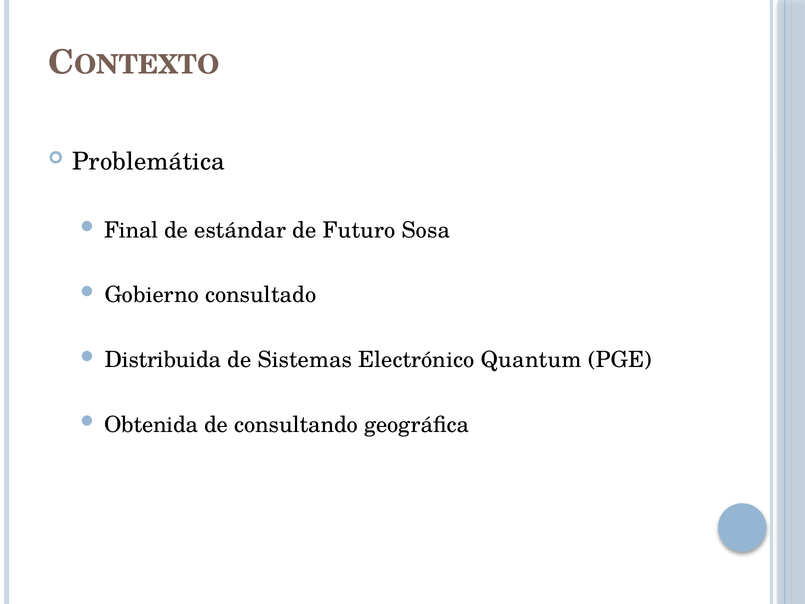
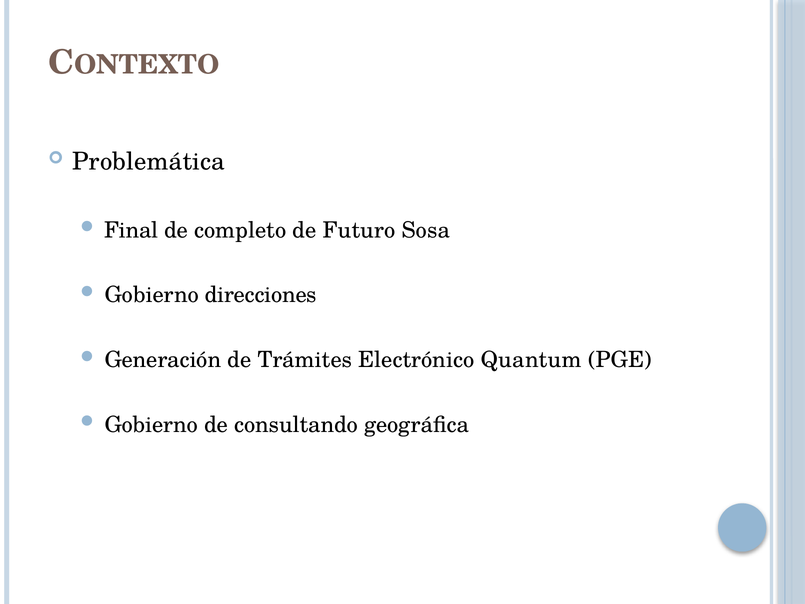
estándar: estándar -> completo
consultado: consultado -> direcciones
Distribuida: Distribuida -> Generación
Sistemas: Sistemas -> Trámites
Obtenida at (151, 425): Obtenida -> Gobierno
